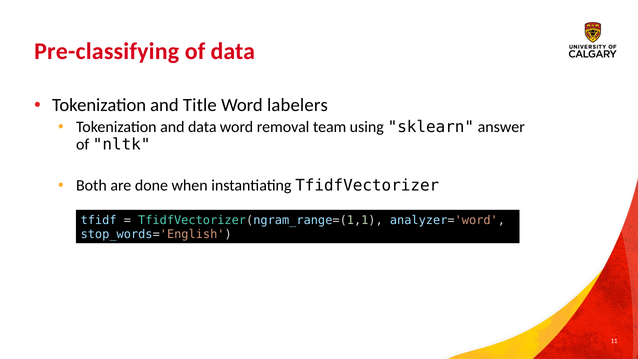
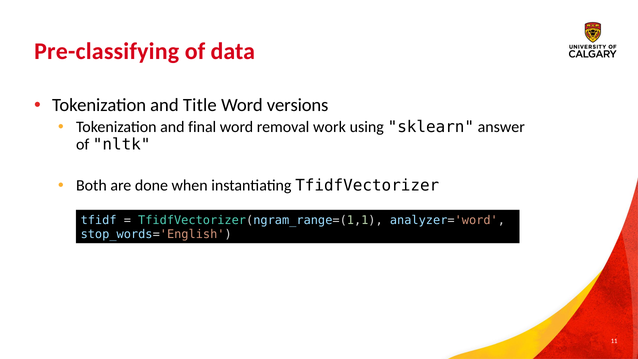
labelers: labelers -> versions
and data: data -> final
team: team -> work
